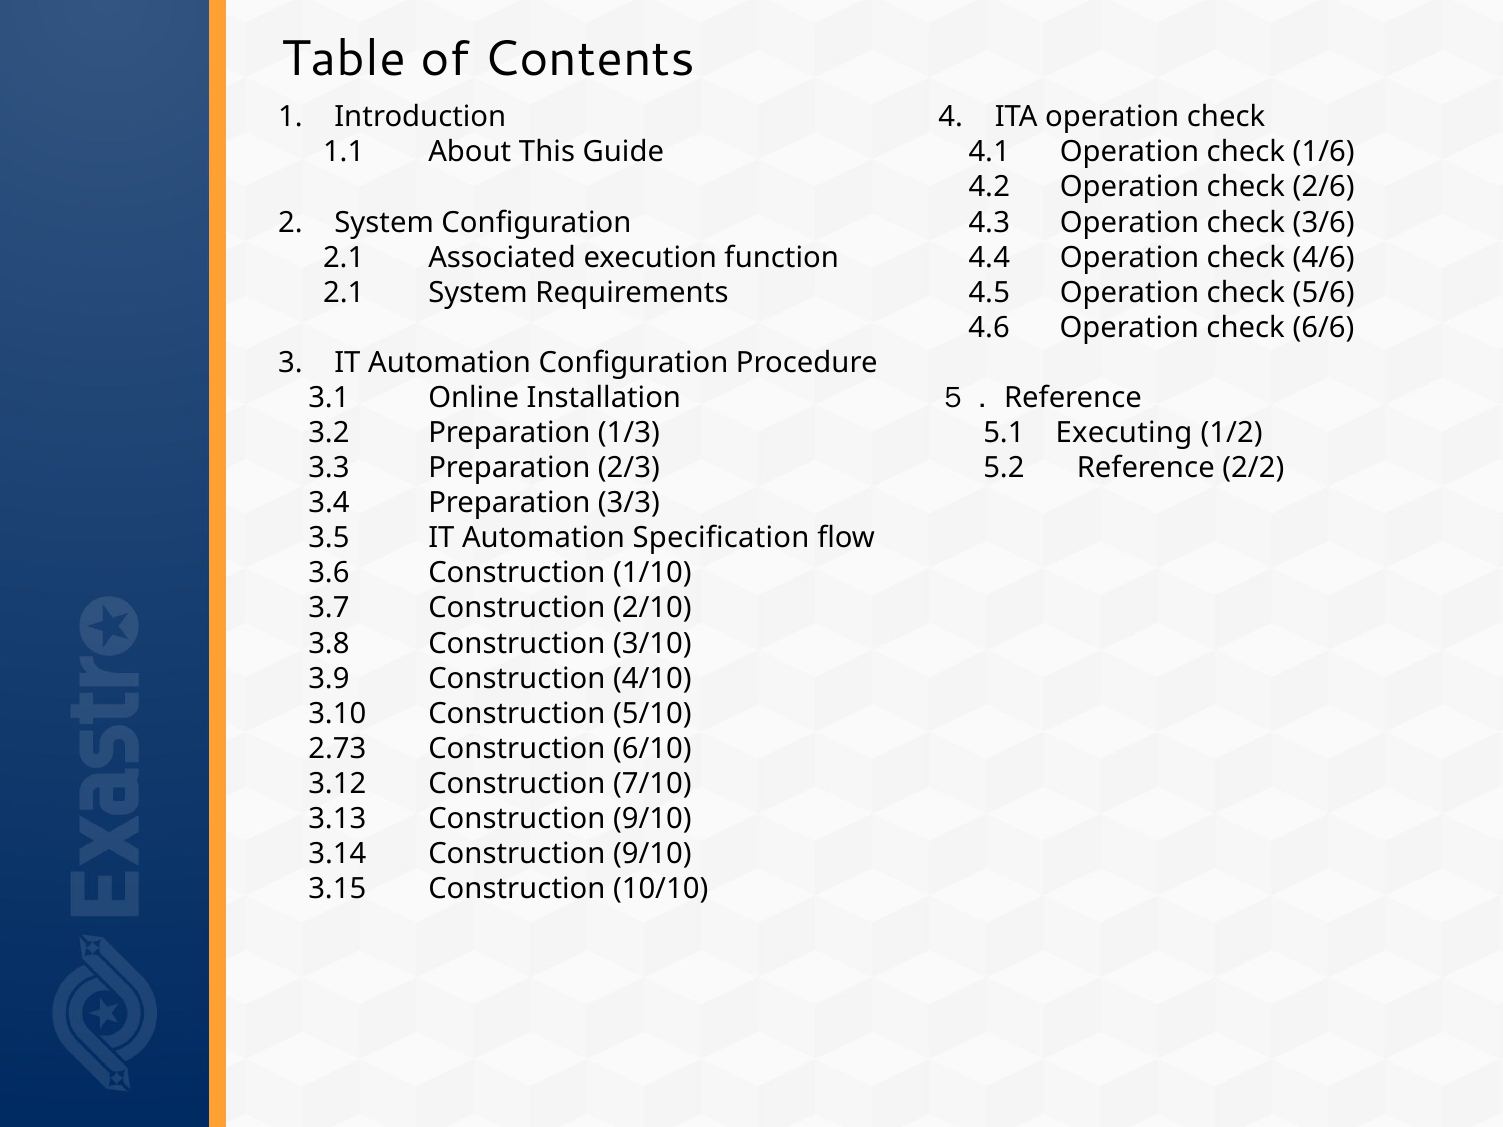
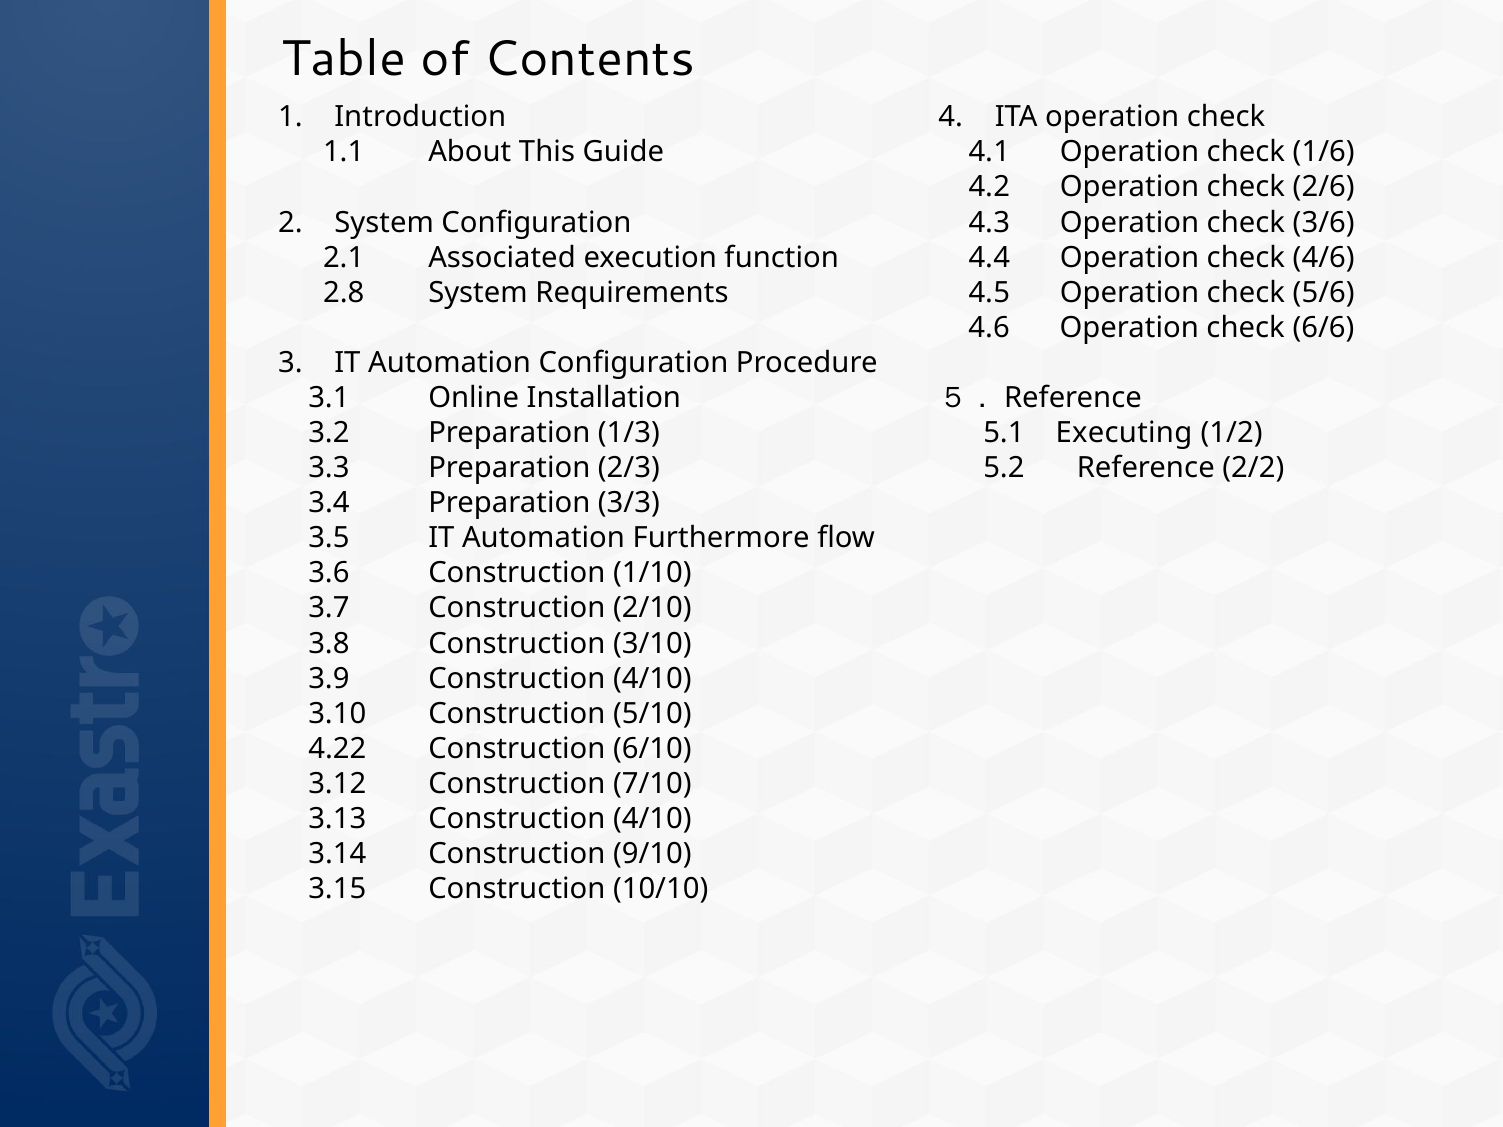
2.1 at (344, 293): 2.1 -> 2.8
Specification: Specification -> Furthermore
2.73: 2.73 -> 4.22
3.13 Construction 9/10: 9/10 -> 4/10
